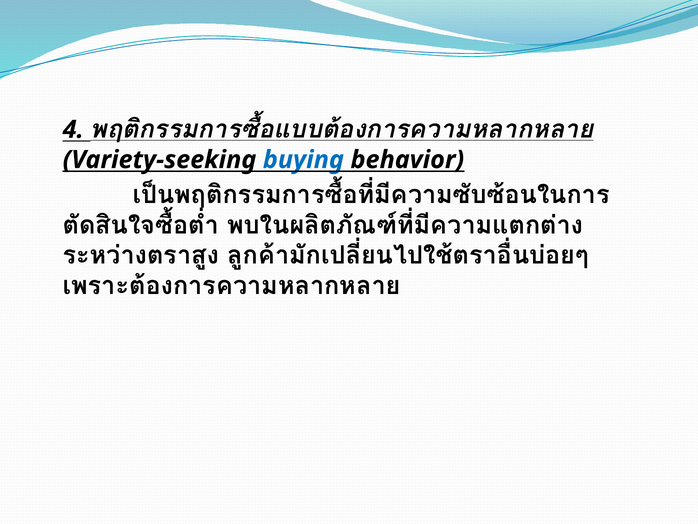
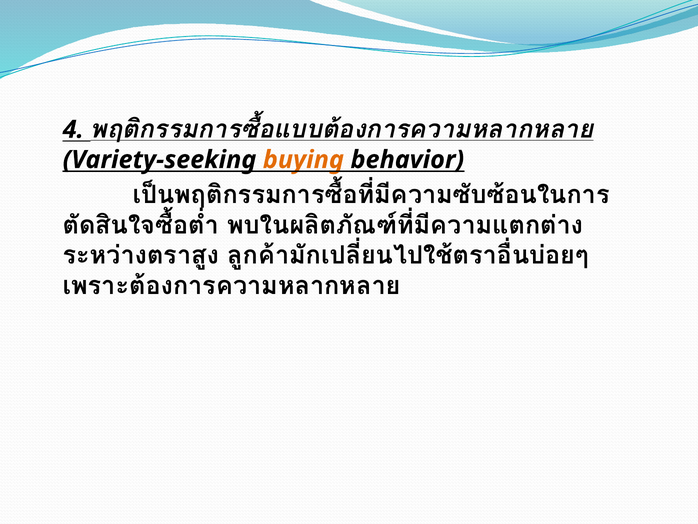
buying colour: blue -> orange
